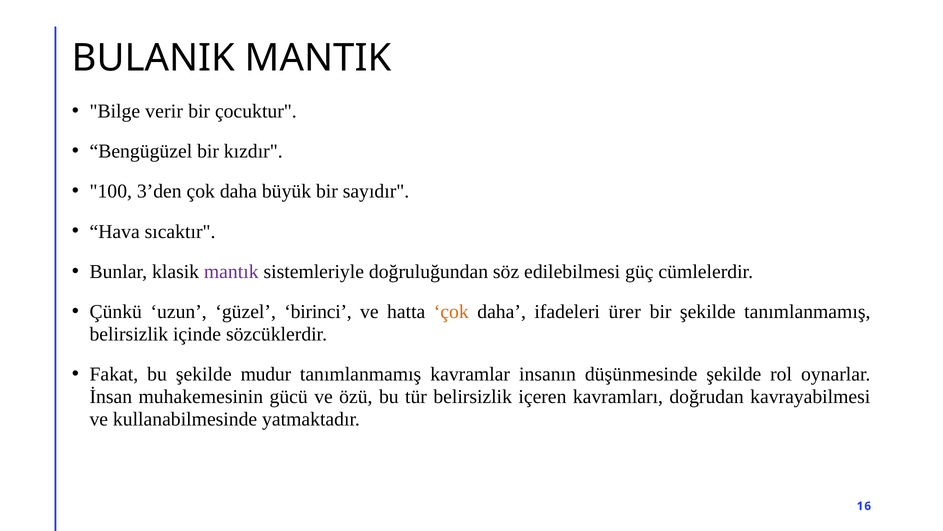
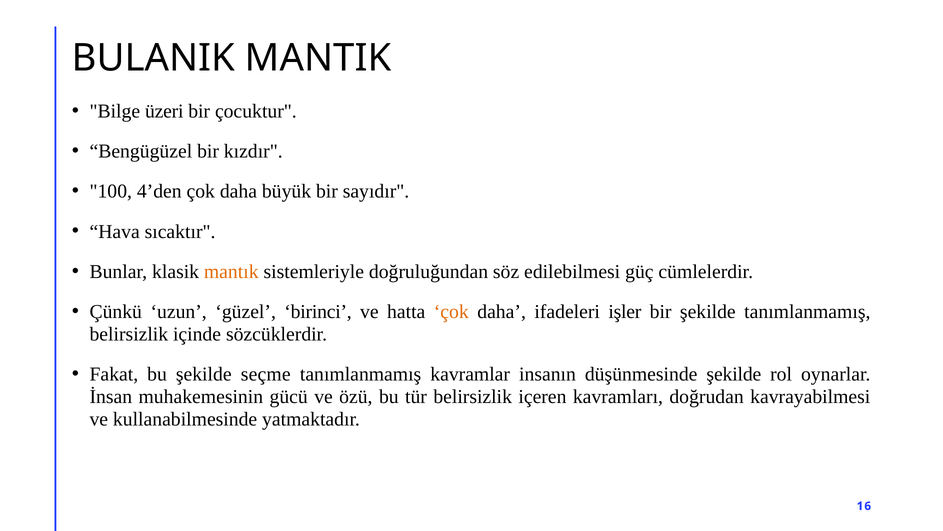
verir: verir -> üzeri
3’den: 3’den -> 4’den
mantık colour: purple -> orange
ürer: ürer -> işler
mudur: mudur -> seçme
